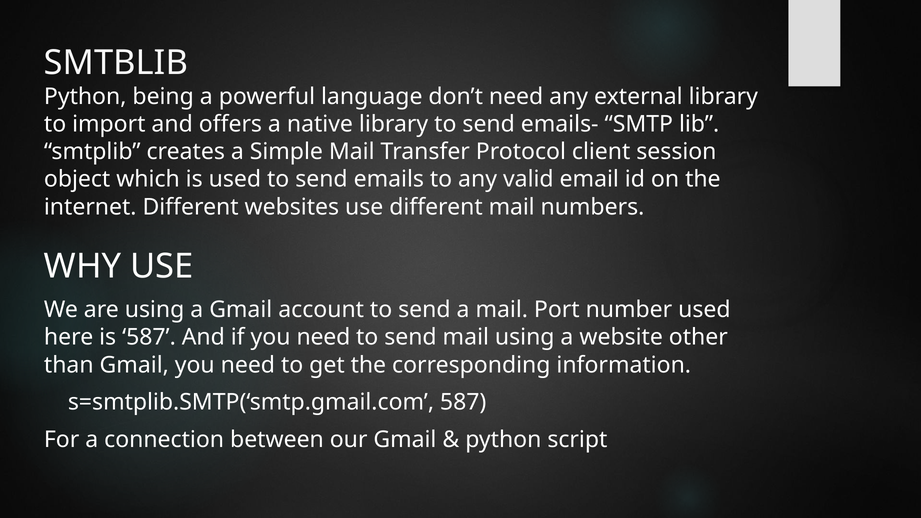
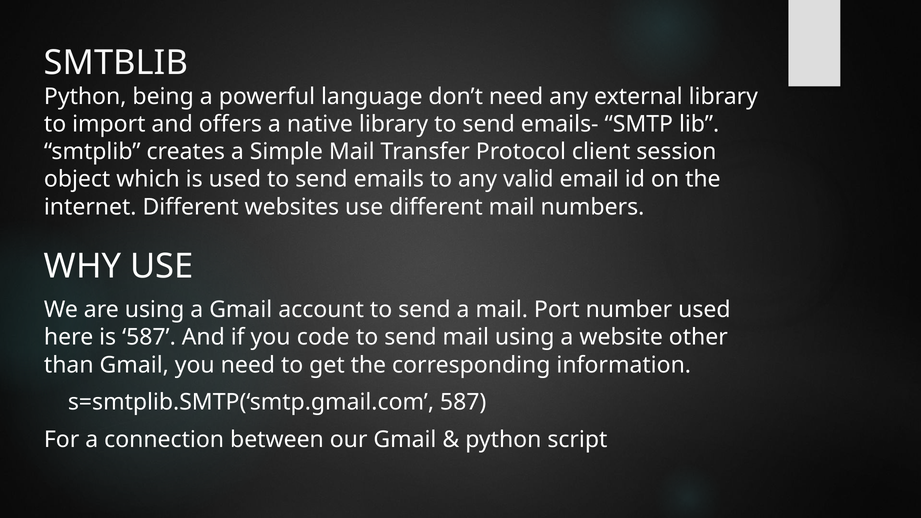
if you need: need -> code
